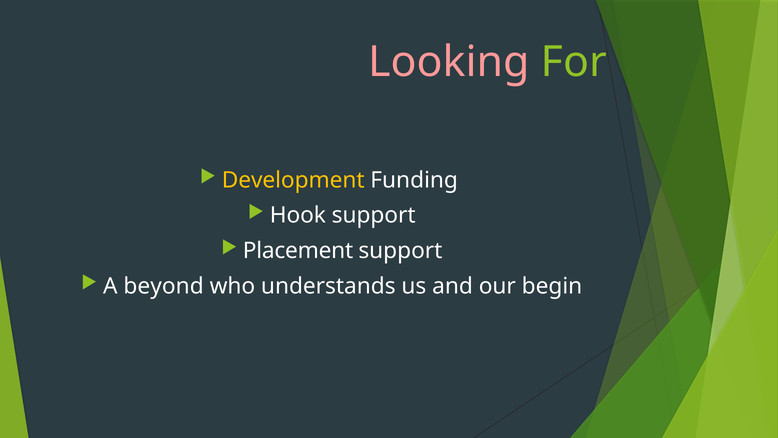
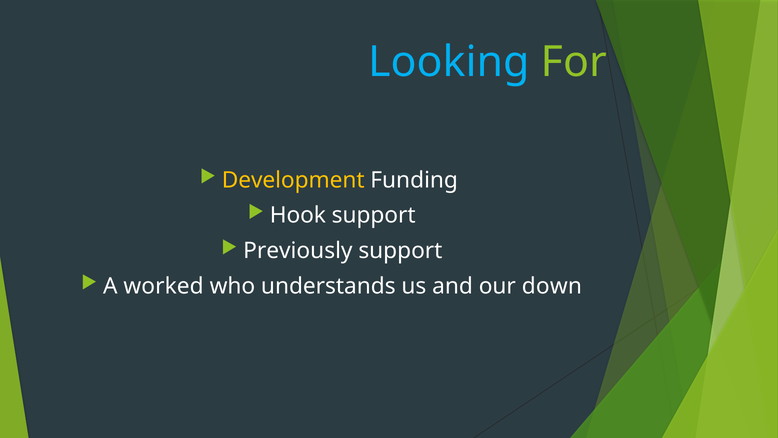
Looking colour: pink -> light blue
Placement: Placement -> Previously
beyond: beyond -> worked
begin: begin -> down
